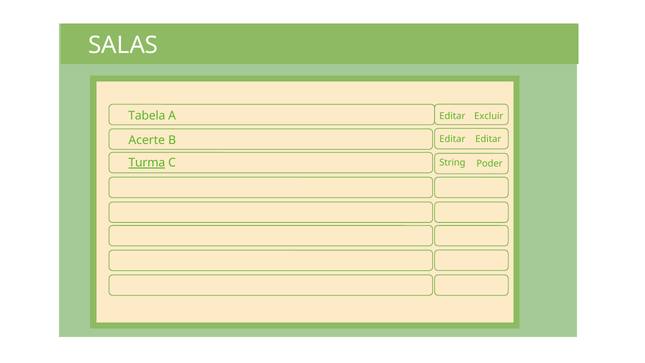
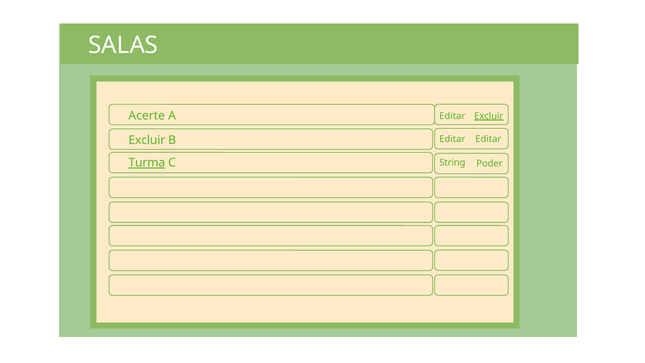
Tabela: Tabela -> Acerte
Excluir at (489, 116) underline: none -> present
Acerte at (147, 140): Acerte -> Excluir
